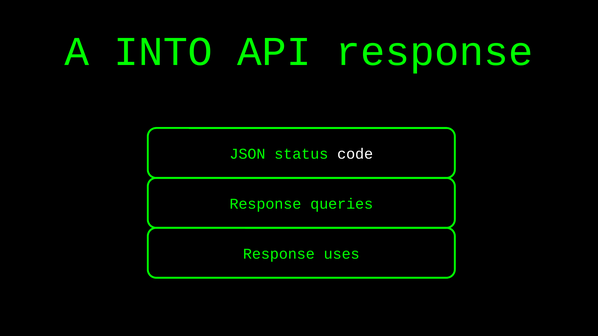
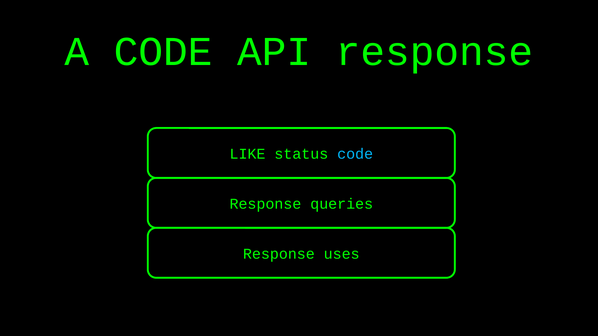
A INTO: INTO -> CODE
JSON: JSON -> LIKE
code at (355, 154) colour: white -> light blue
